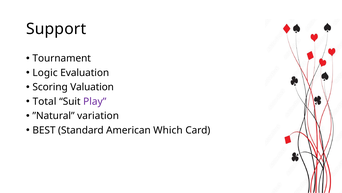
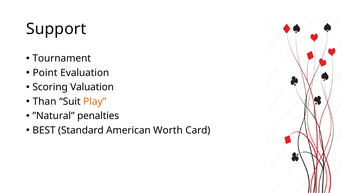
Logic: Logic -> Point
Total: Total -> Than
Play colour: purple -> orange
variation: variation -> penalties
Which: Which -> Worth
